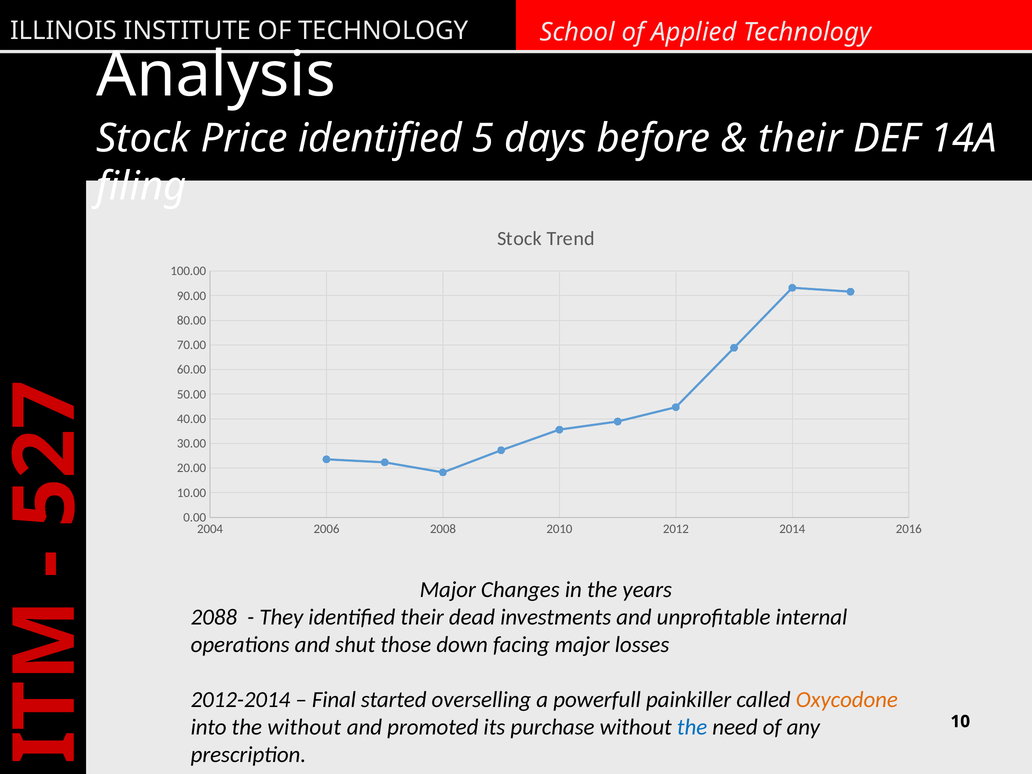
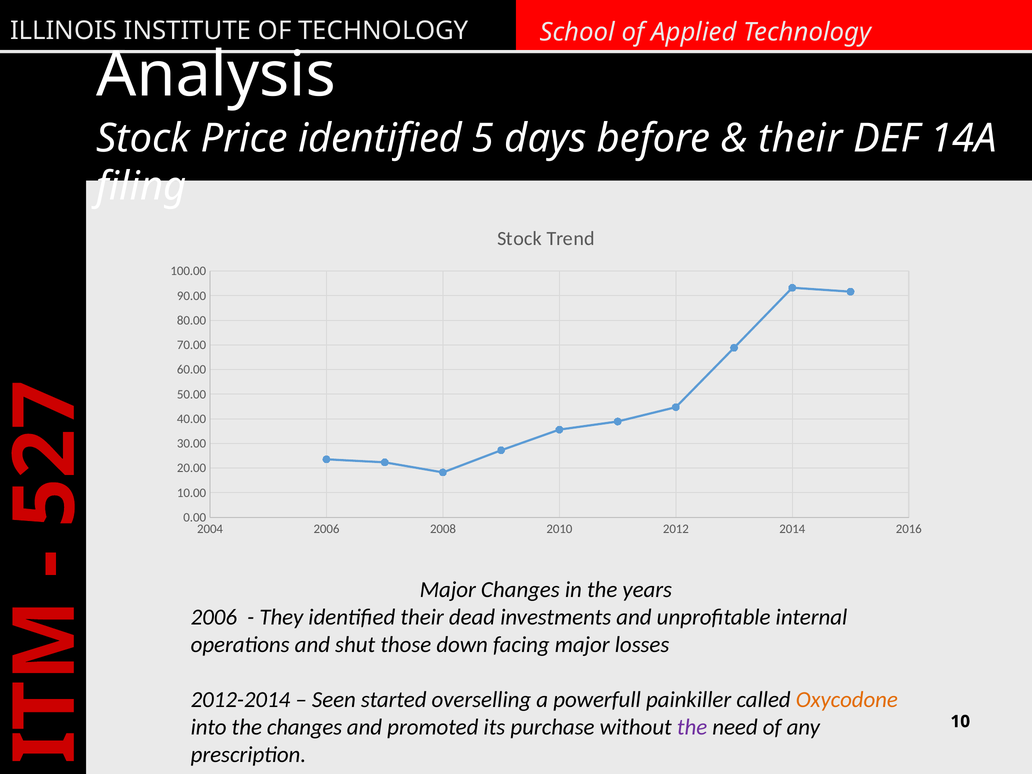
2088 at (214, 617): 2088 -> 2006
Final: Final -> Seen
the without: without -> changes
the at (692, 727) colour: blue -> purple
